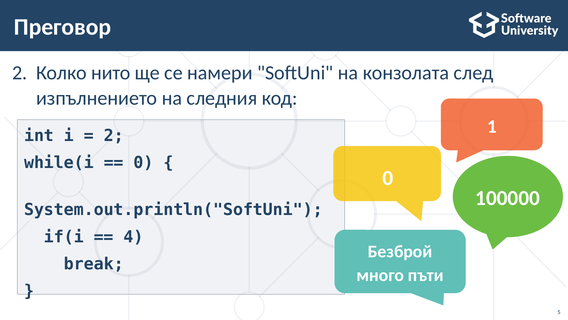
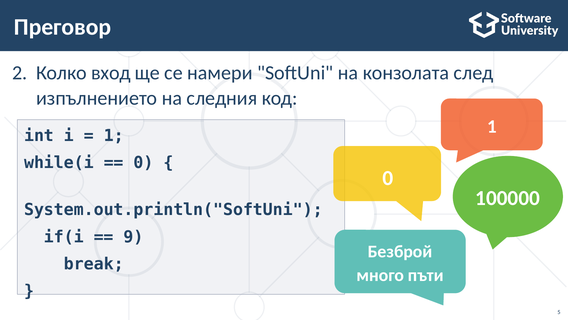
нито: нито -> вход
2 at (114, 136): 2 -> 1
4: 4 -> 9
